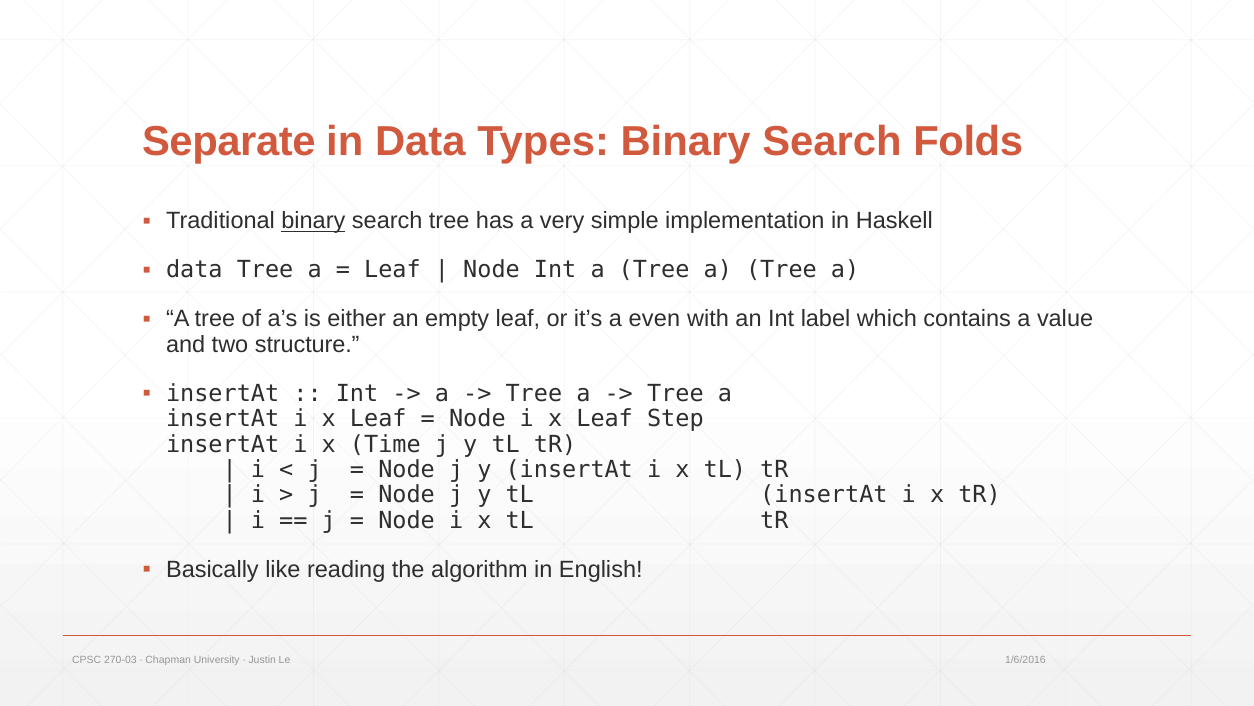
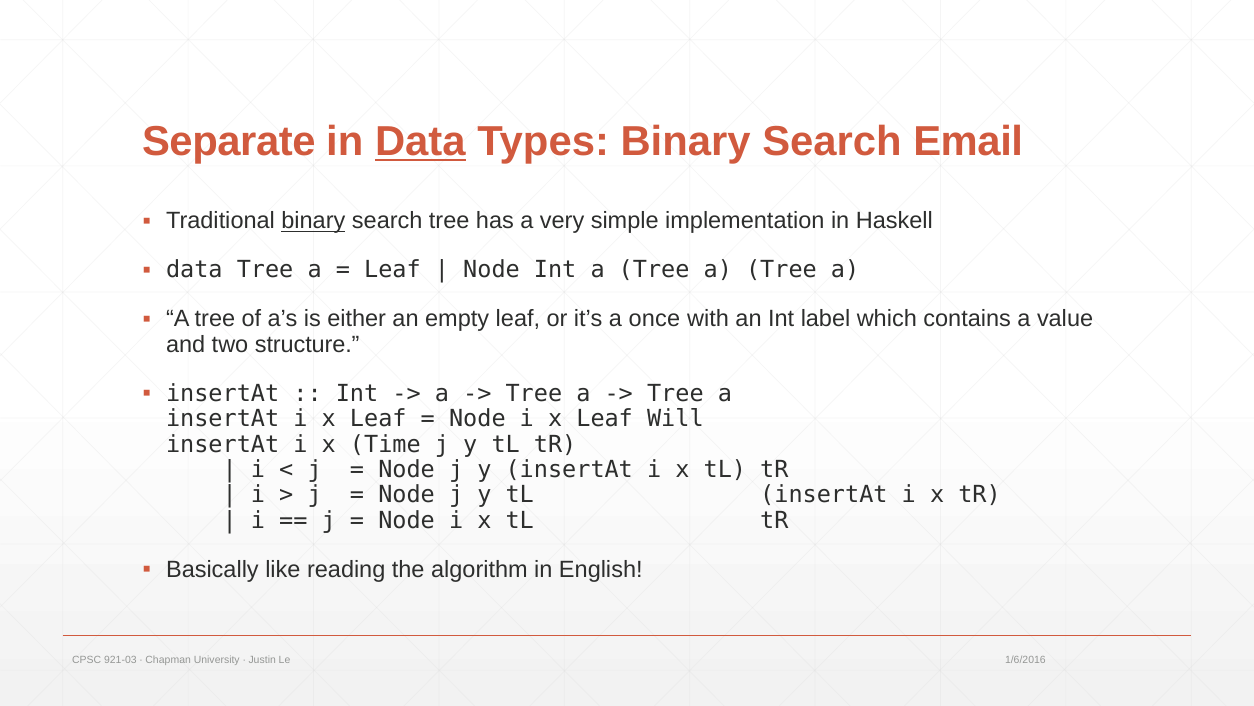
Data at (420, 142) underline: none -> present
Folds: Folds -> Email
even: even -> once
Step: Step -> Will
270-03: 270-03 -> 921-03
